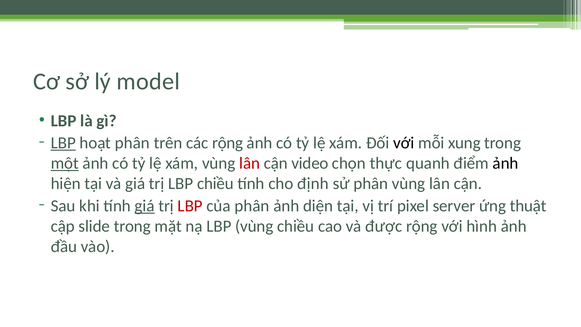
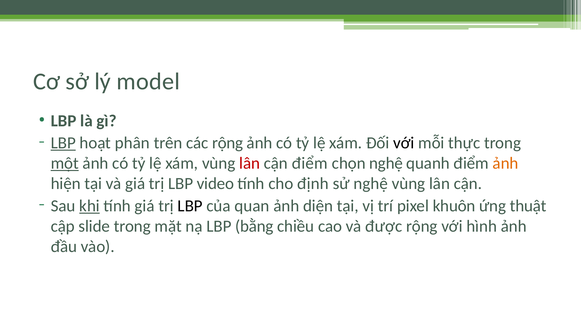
xung: xung -> thực
cận video: video -> điểm
chọn thực: thực -> nghệ
ảnh at (506, 163) colour: black -> orange
LBP chiều: chiều -> video
sử phân: phân -> nghệ
khi underline: none -> present
giá at (145, 206) underline: present -> none
LBP at (190, 206) colour: red -> black
của phân: phân -> quan
server: server -> khuôn
LBP vùng: vùng -> bằng
